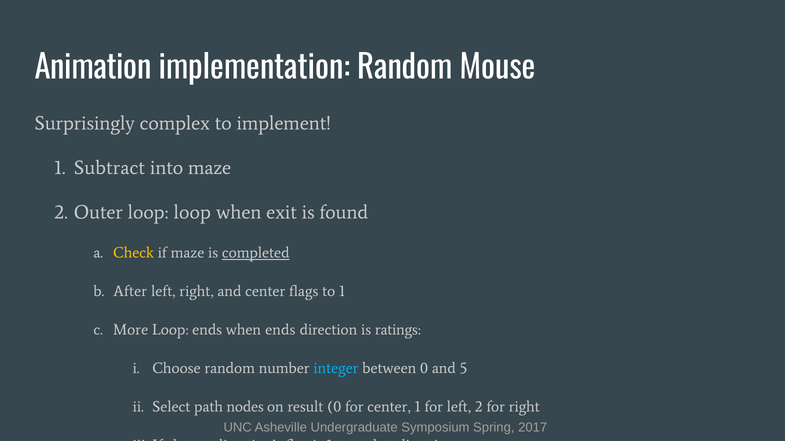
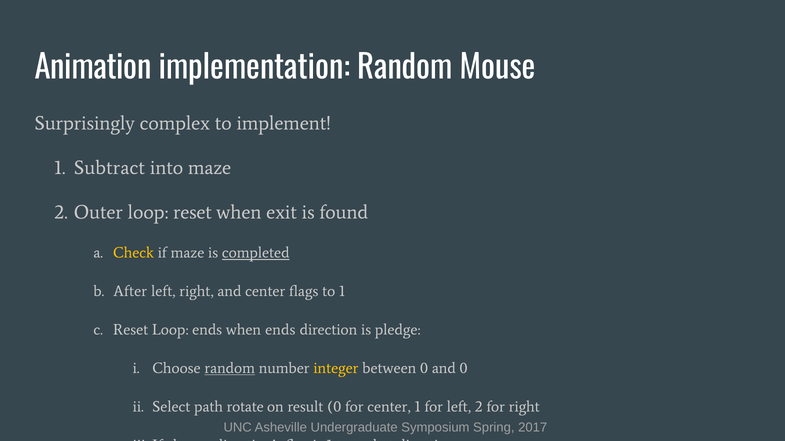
loop loop: loop -> reset
More at (131, 330): More -> Reset
ratings: ratings -> pledge
random at (230, 369) underline: none -> present
integer colour: light blue -> yellow
and 5: 5 -> 0
nodes: nodes -> rotate
